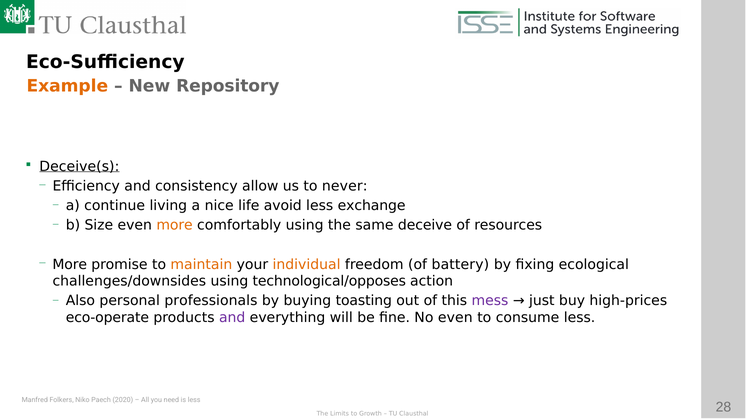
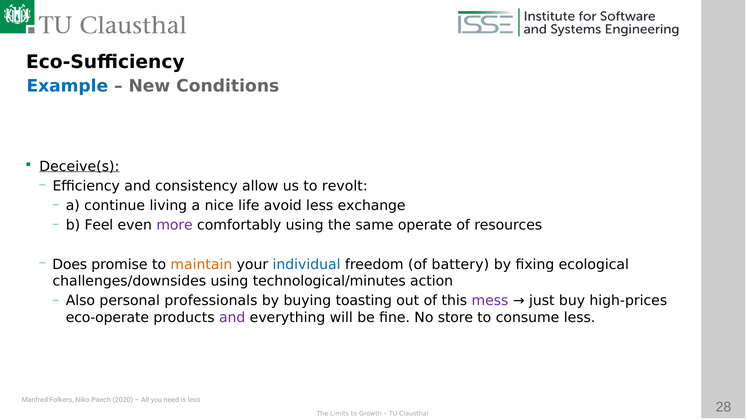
Example colour: orange -> blue
Repository: Repository -> Conditions
never: never -> revolt
Size: Size -> Feel
more at (175, 225) colour: orange -> purple
deceive: deceive -> operate
More at (70, 265): More -> Does
individual colour: orange -> blue
technological/opposes: technological/opposes -> technological/minutes
No even: even -> store
